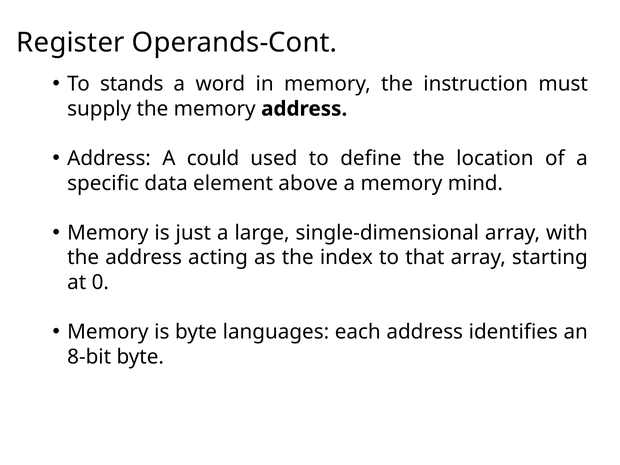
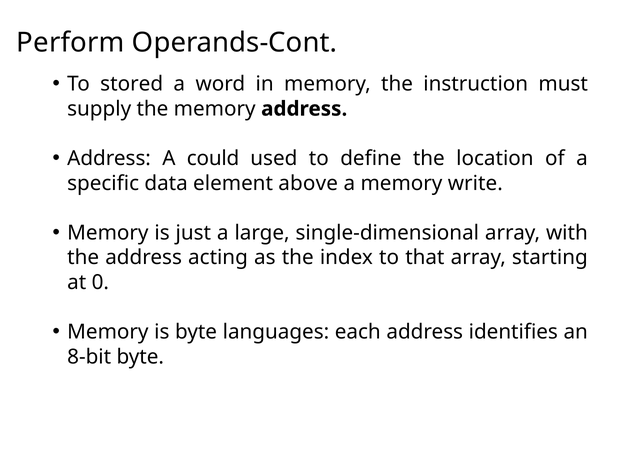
Register: Register -> Perform
stands: stands -> stored
mind: mind -> write
